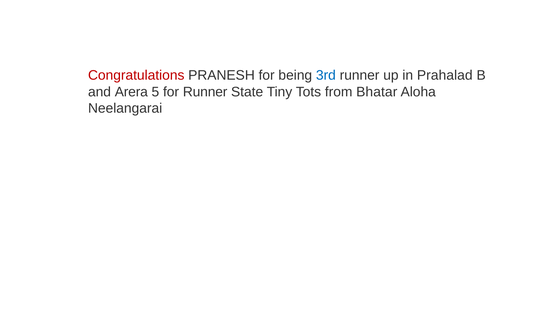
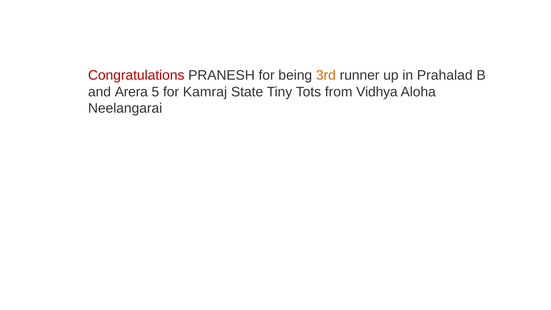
3rd colour: blue -> orange
for Runner: Runner -> Kamraj
Bhatar: Bhatar -> Vidhya
